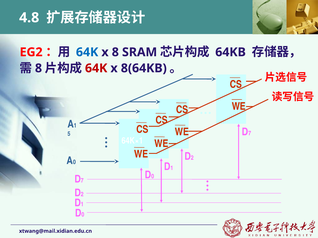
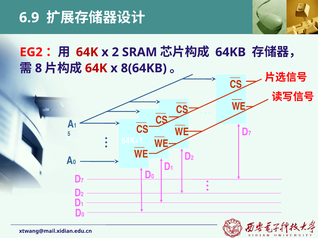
4.8: 4.8 -> 6.9
64K at (87, 52) colour: blue -> red
x 8: 8 -> 2
